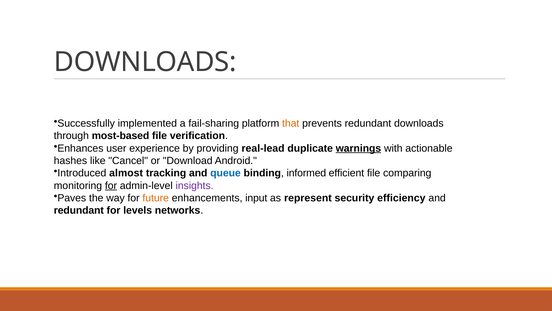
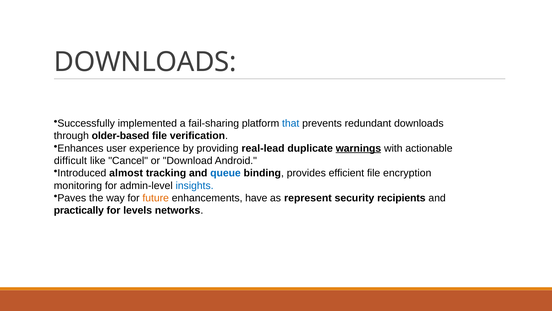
that colour: orange -> blue
most-based: most-based -> older-based
hashes: hashes -> difficult
informed: informed -> provides
comparing: comparing -> encryption
for at (111, 185) underline: present -> none
insights colour: purple -> blue
input: input -> have
efficiency: efficiency -> recipients
redundant at (79, 210): redundant -> practically
